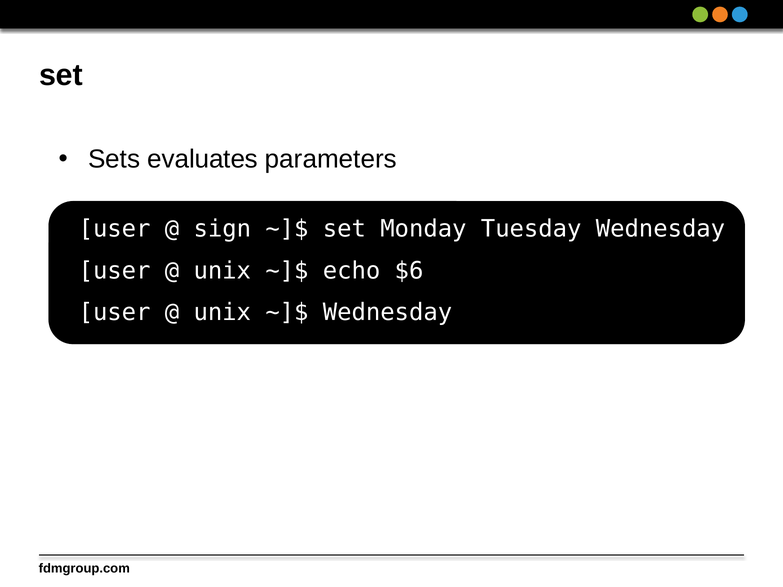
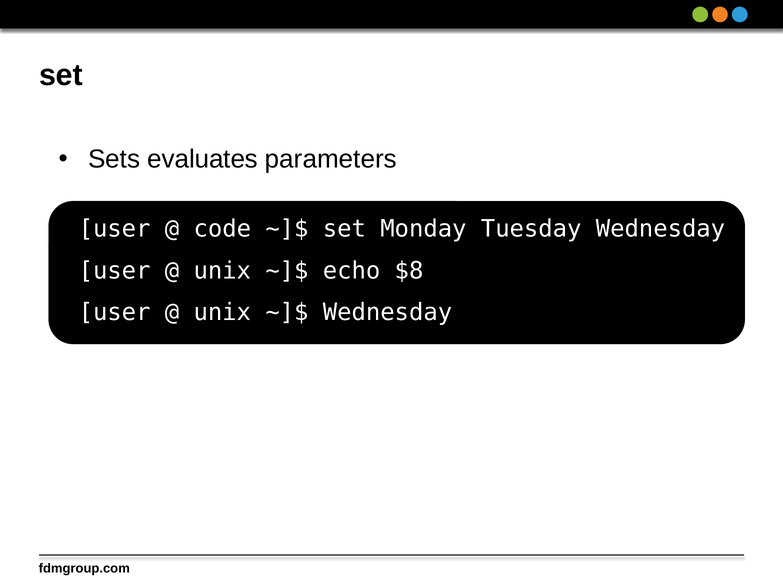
sign: sign -> code
$6: $6 -> $8
